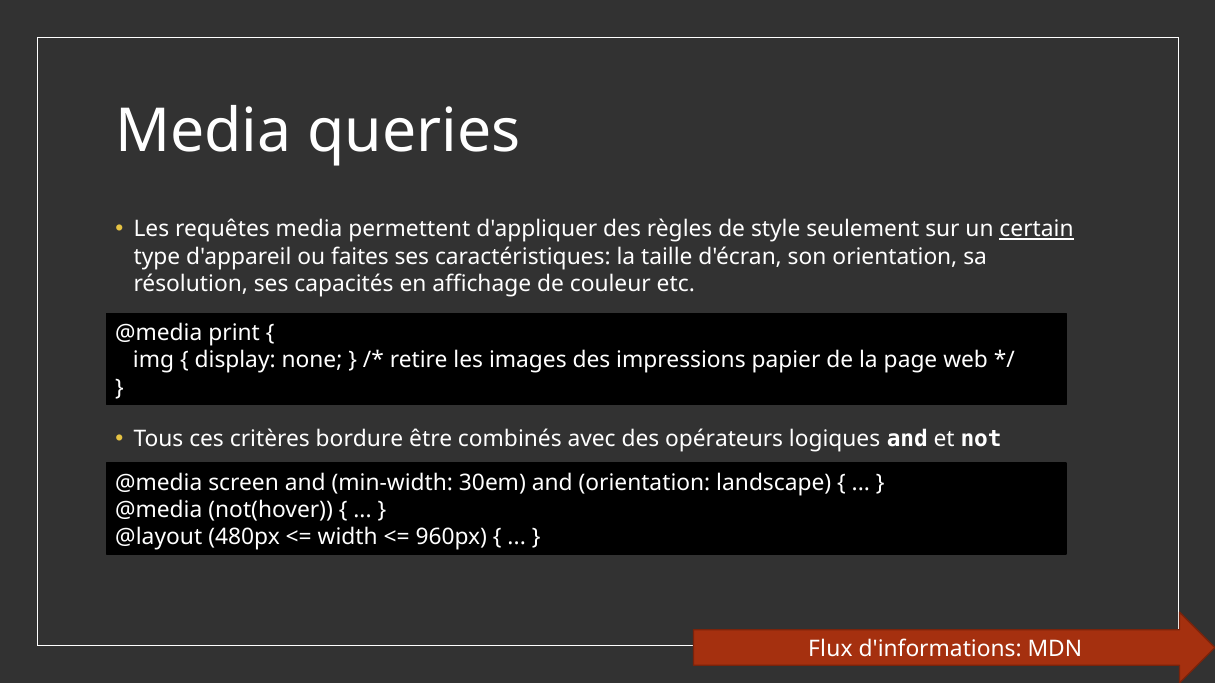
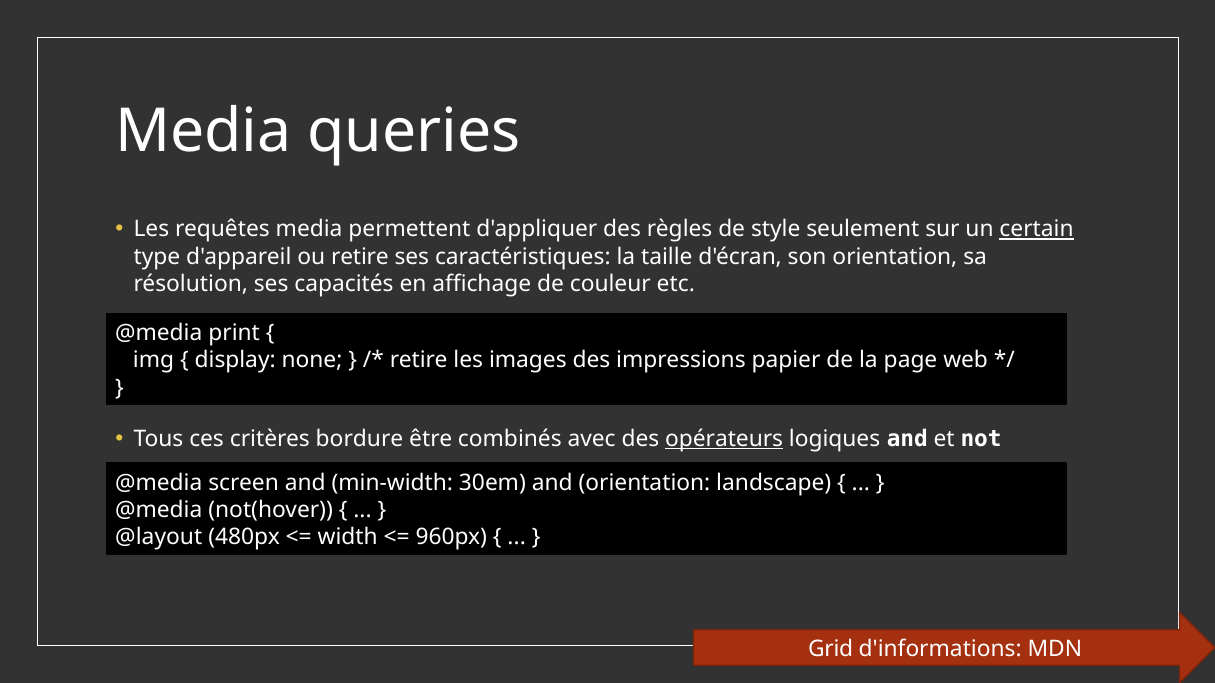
ou faites: faites -> retire
opérateurs underline: none -> present
Flux: Flux -> Grid
